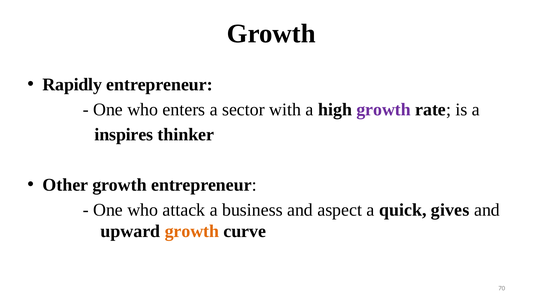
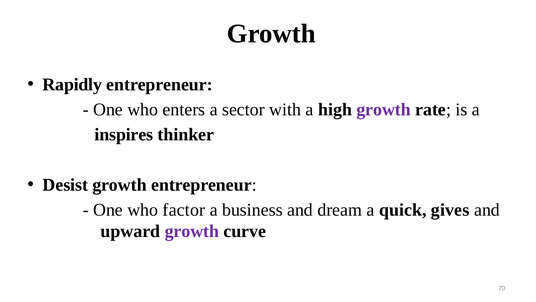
Other: Other -> Desist
attack: attack -> factor
aspect: aspect -> dream
growth at (192, 231) colour: orange -> purple
